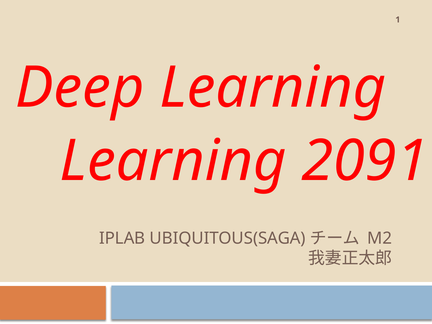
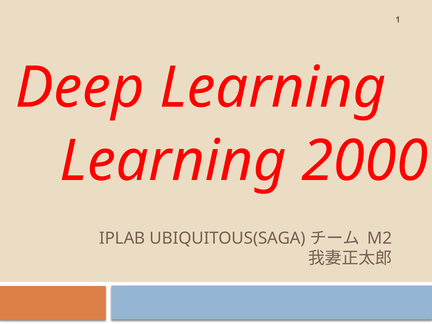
2091: 2091 -> 2000
